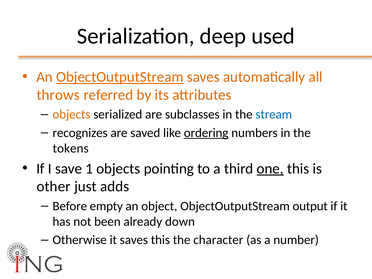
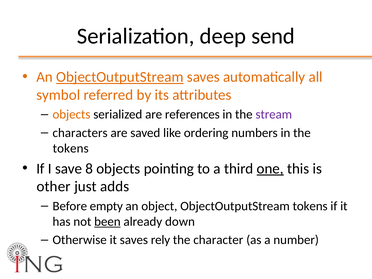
used: used -> send
throws: throws -> symbol
subclasses: subclasses -> references
stream colour: blue -> purple
recognizes: recognizes -> characters
ordering underline: present -> none
1: 1 -> 8
ObjectOutputStream output: output -> tokens
been underline: none -> present
saves this: this -> rely
